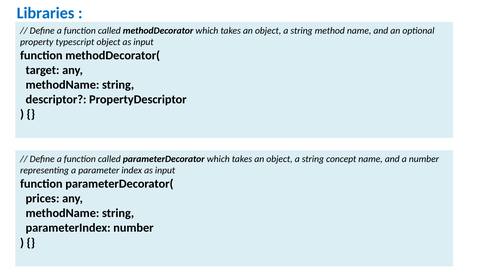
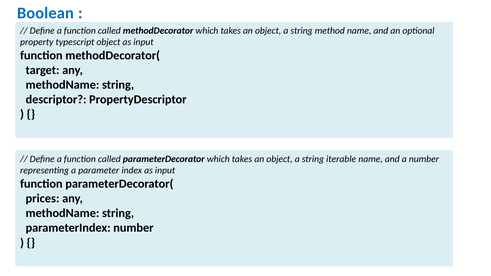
Libraries: Libraries -> Boolean
concept: concept -> iterable
